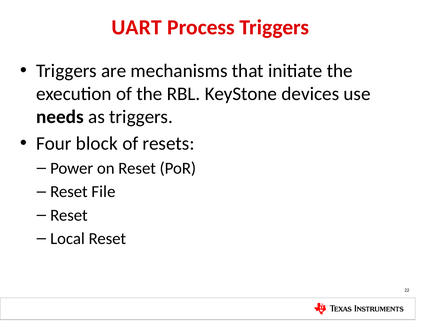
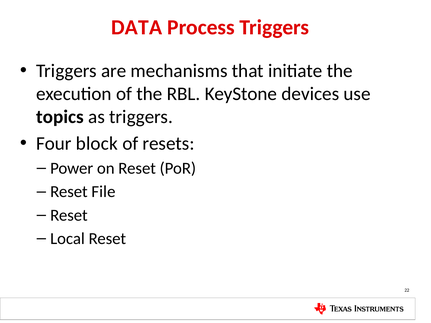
UART: UART -> DATA
needs: needs -> topics
